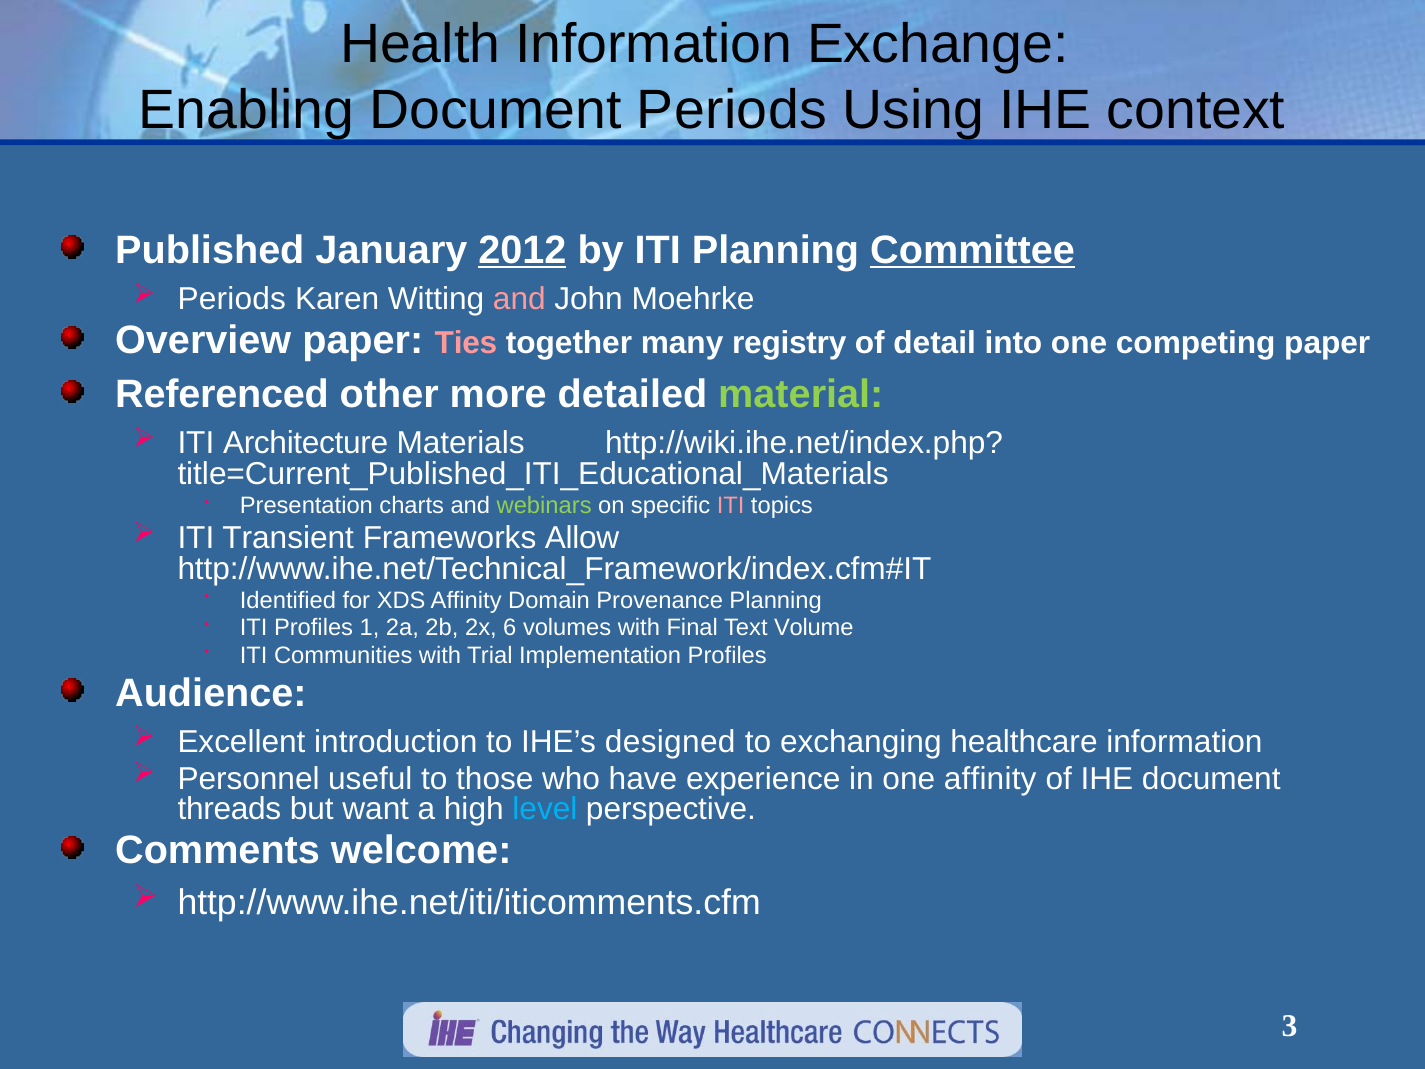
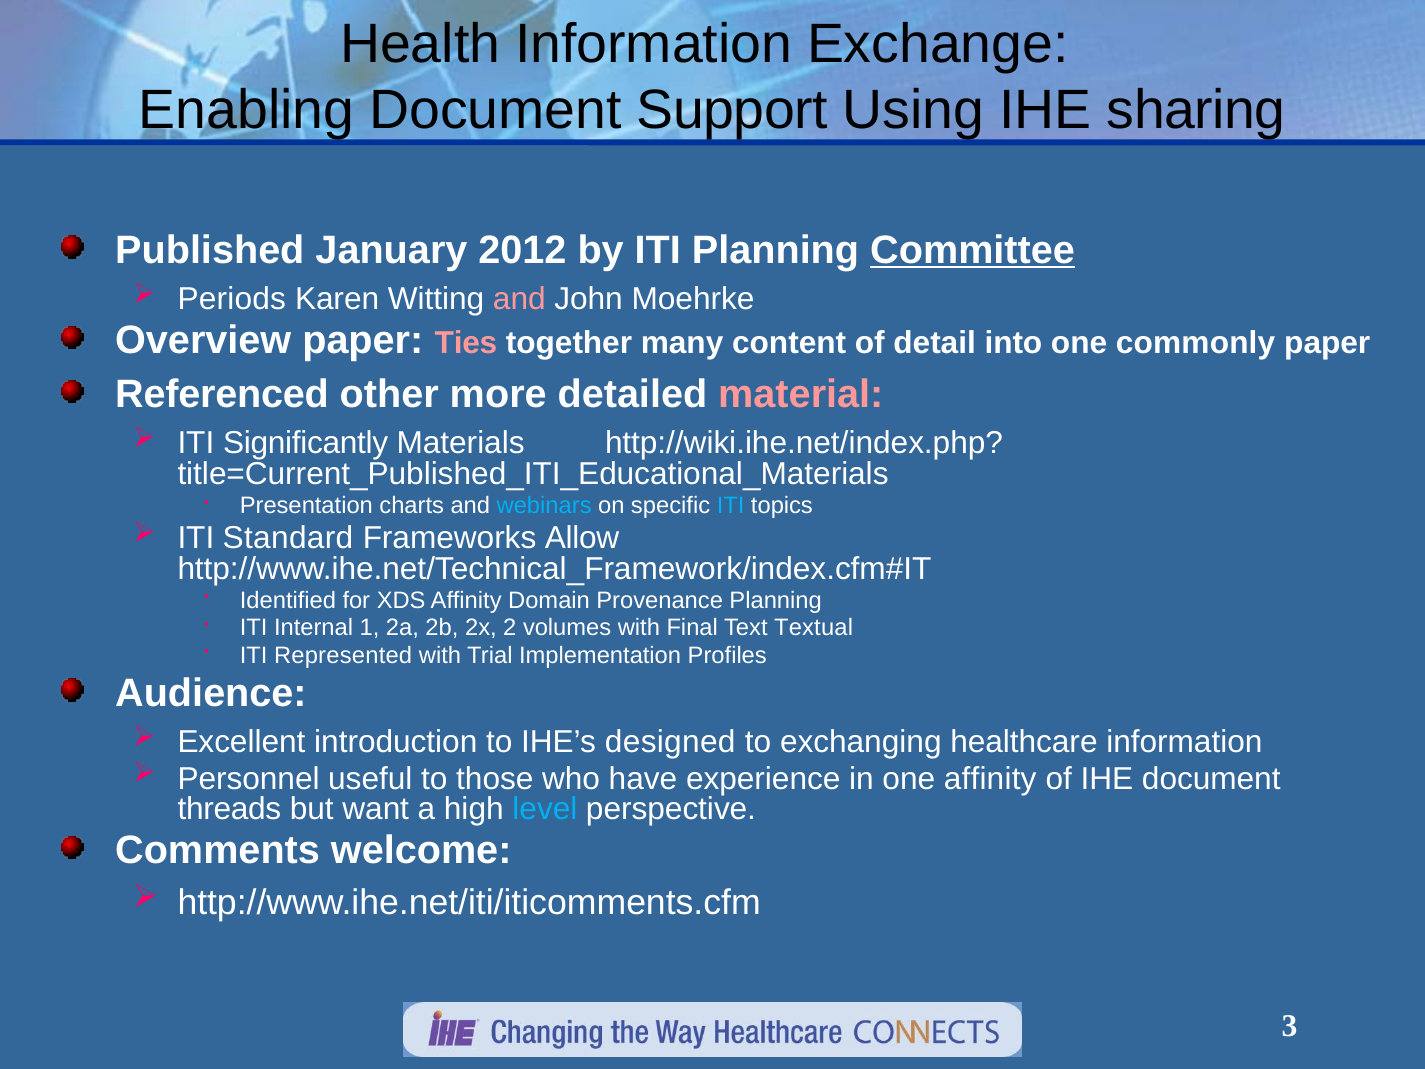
Document Periods: Periods -> Support
context: context -> sharing
2012 underline: present -> none
registry: registry -> content
competing: competing -> commonly
material colour: light green -> pink
Architecture: Architecture -> Significantly
webinars colour: light green -> light blue
ITI at (731, 506) colour: pink -> light blue
Transient: Transient -> Standard
ITI Profiles: Profiles -> Internal
6: 6 -> 2
Volume: Volume -> Textual
Communities: Communities -> Represented
